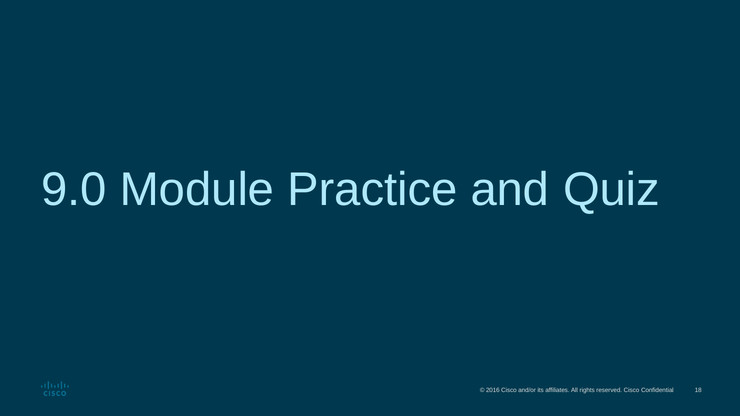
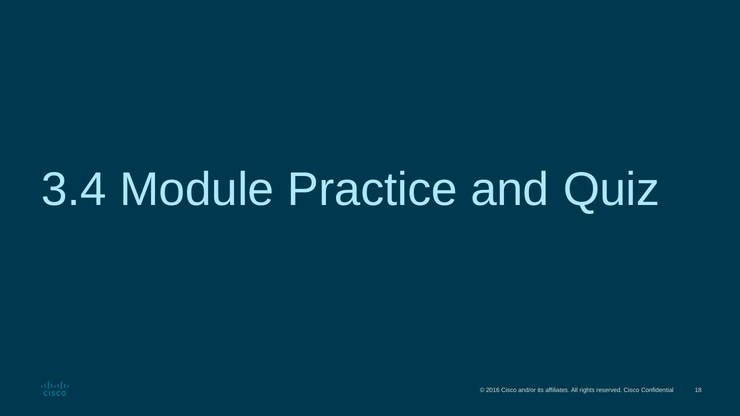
9.0: 9.0 -> 3.4
